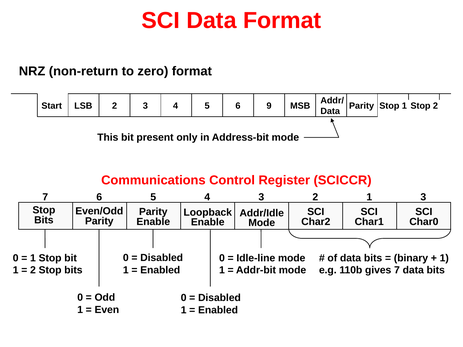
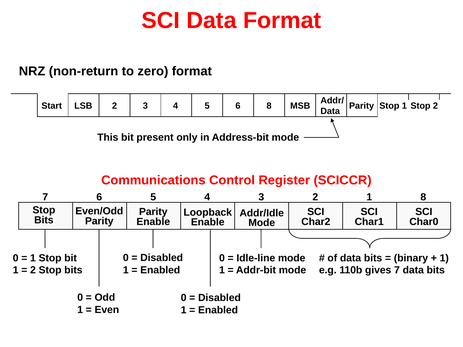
6 9: 9 -> 8
1 3: 3 -> 8
